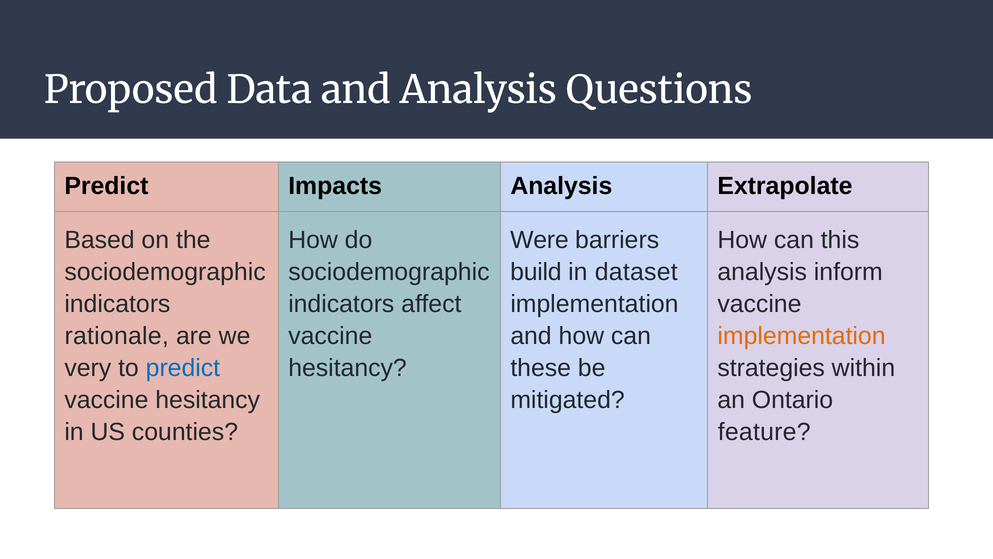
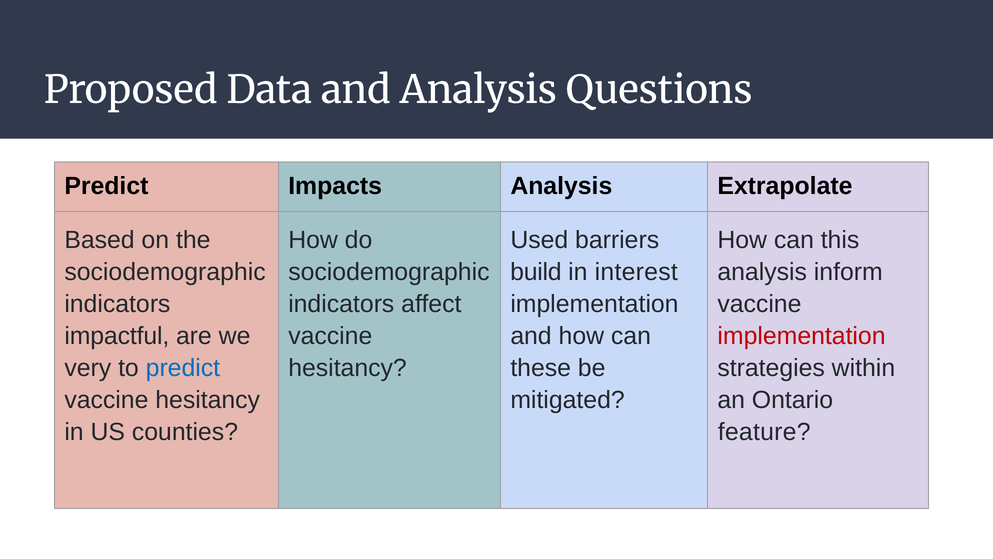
Were: Were -> Used
dataset: dataset -> interest
rationale: rationale -> impactful
implementation at (802, 336) colour: orange -> red
